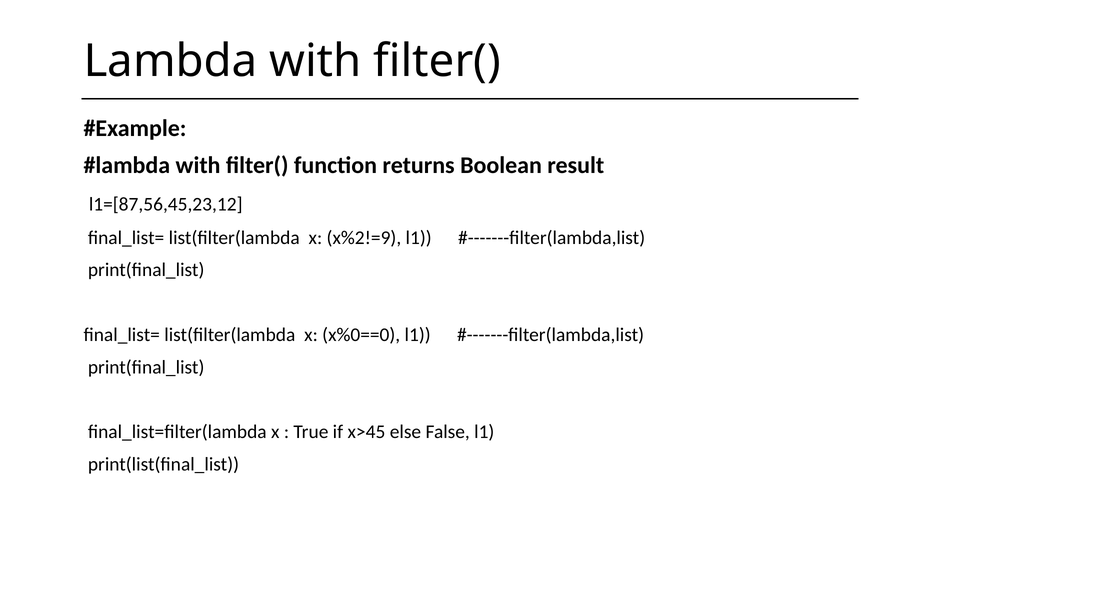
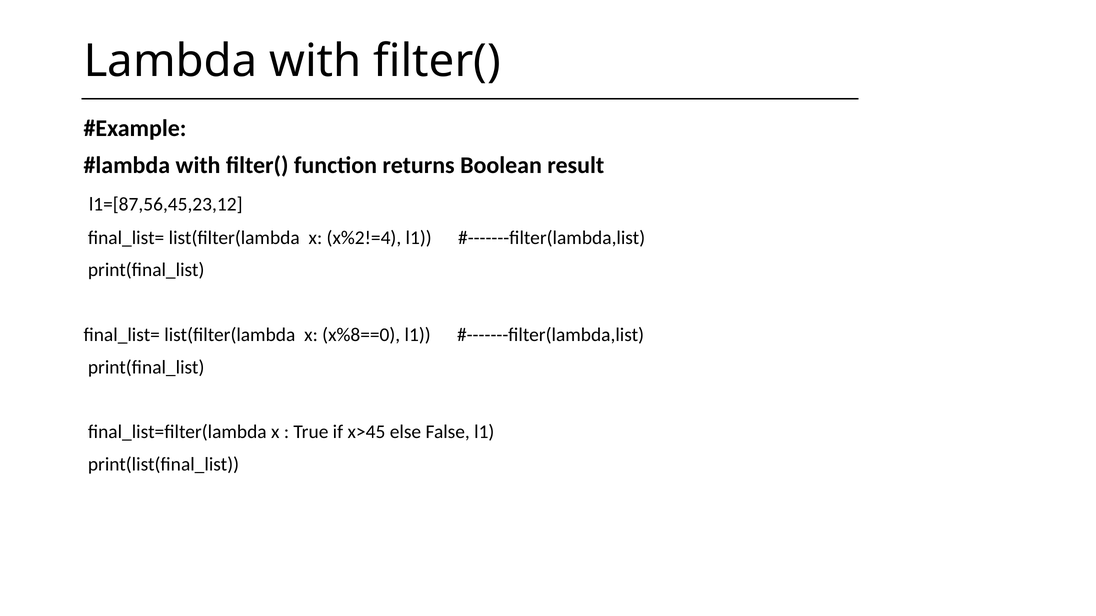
x%2!=9: x%2!=9 -> x%2!=4
x%0==0: x%0==0 -> x%8==0
